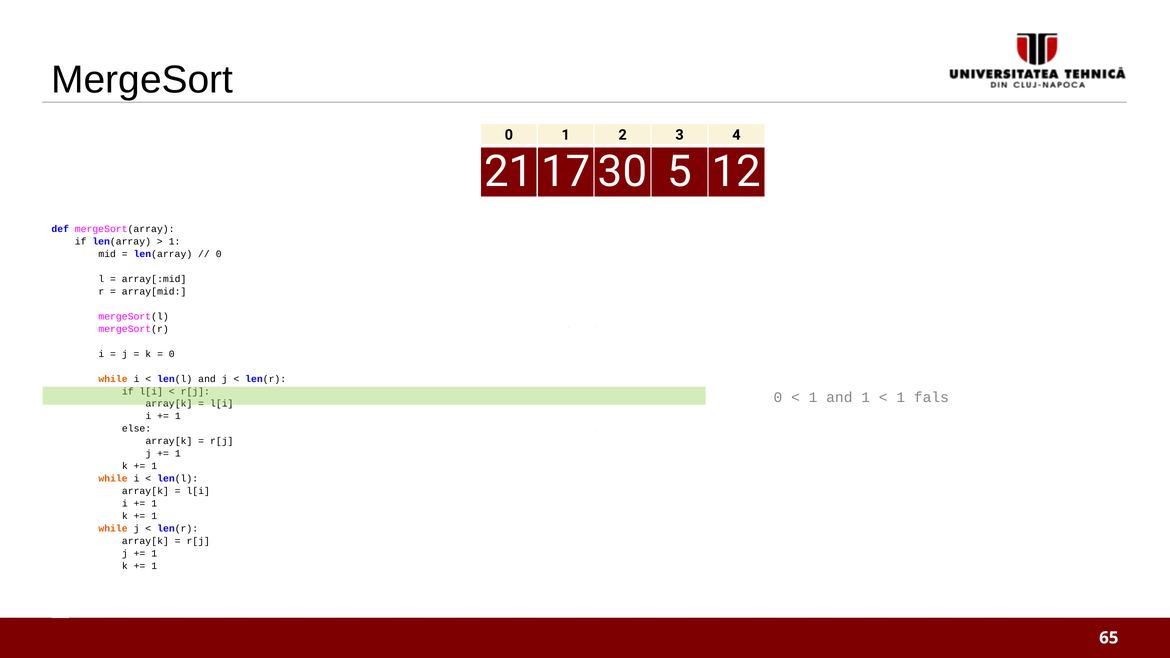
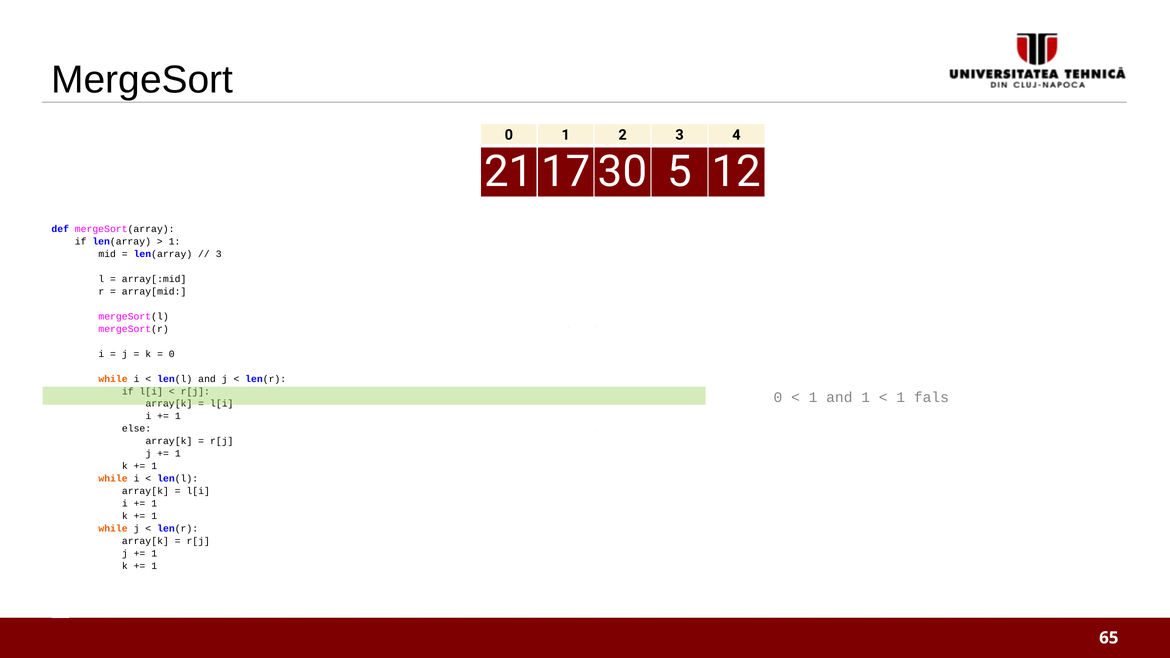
0 at (219, 254): 0 -> 3
